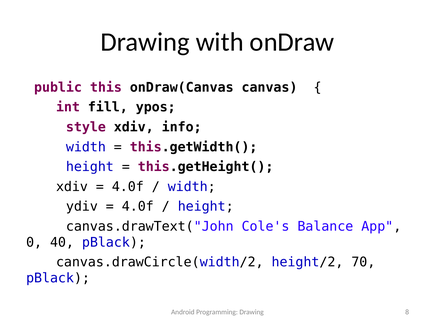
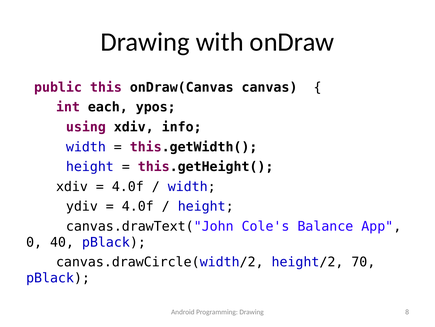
fill: fill -> each
style: style -> using
